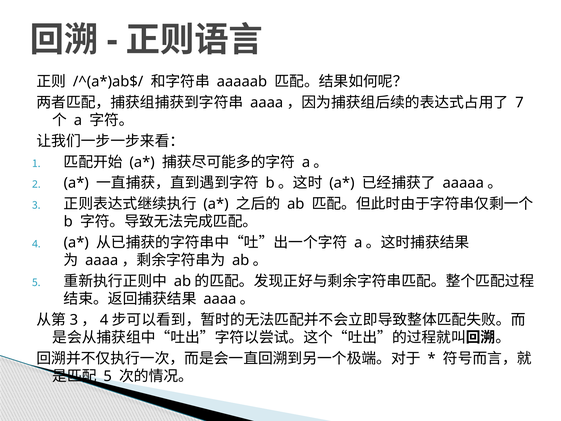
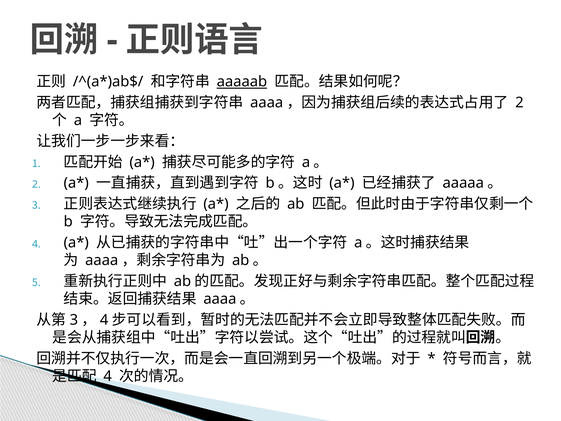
aaaaab underline: none -> present
7 at (519, 103): 7 -> 2
5 at (108, 376): 5 -> 4
